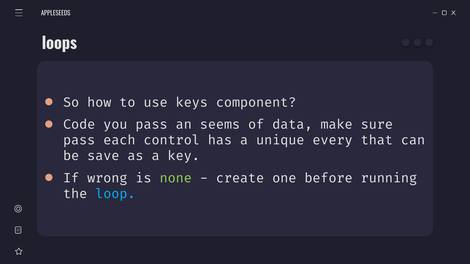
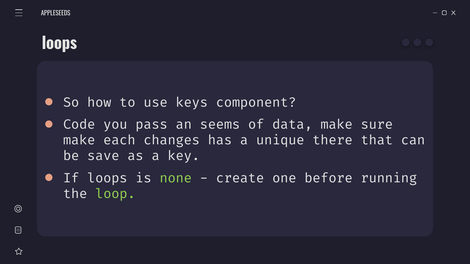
pass at (79, 141): pass -> make
control: control -> changes
every: every -> there
If wrong: wrong -> loops
loop colour: light blue -> light green
